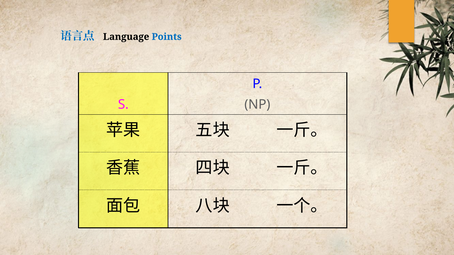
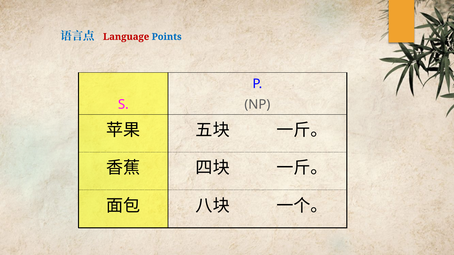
Language colour: black -> red
